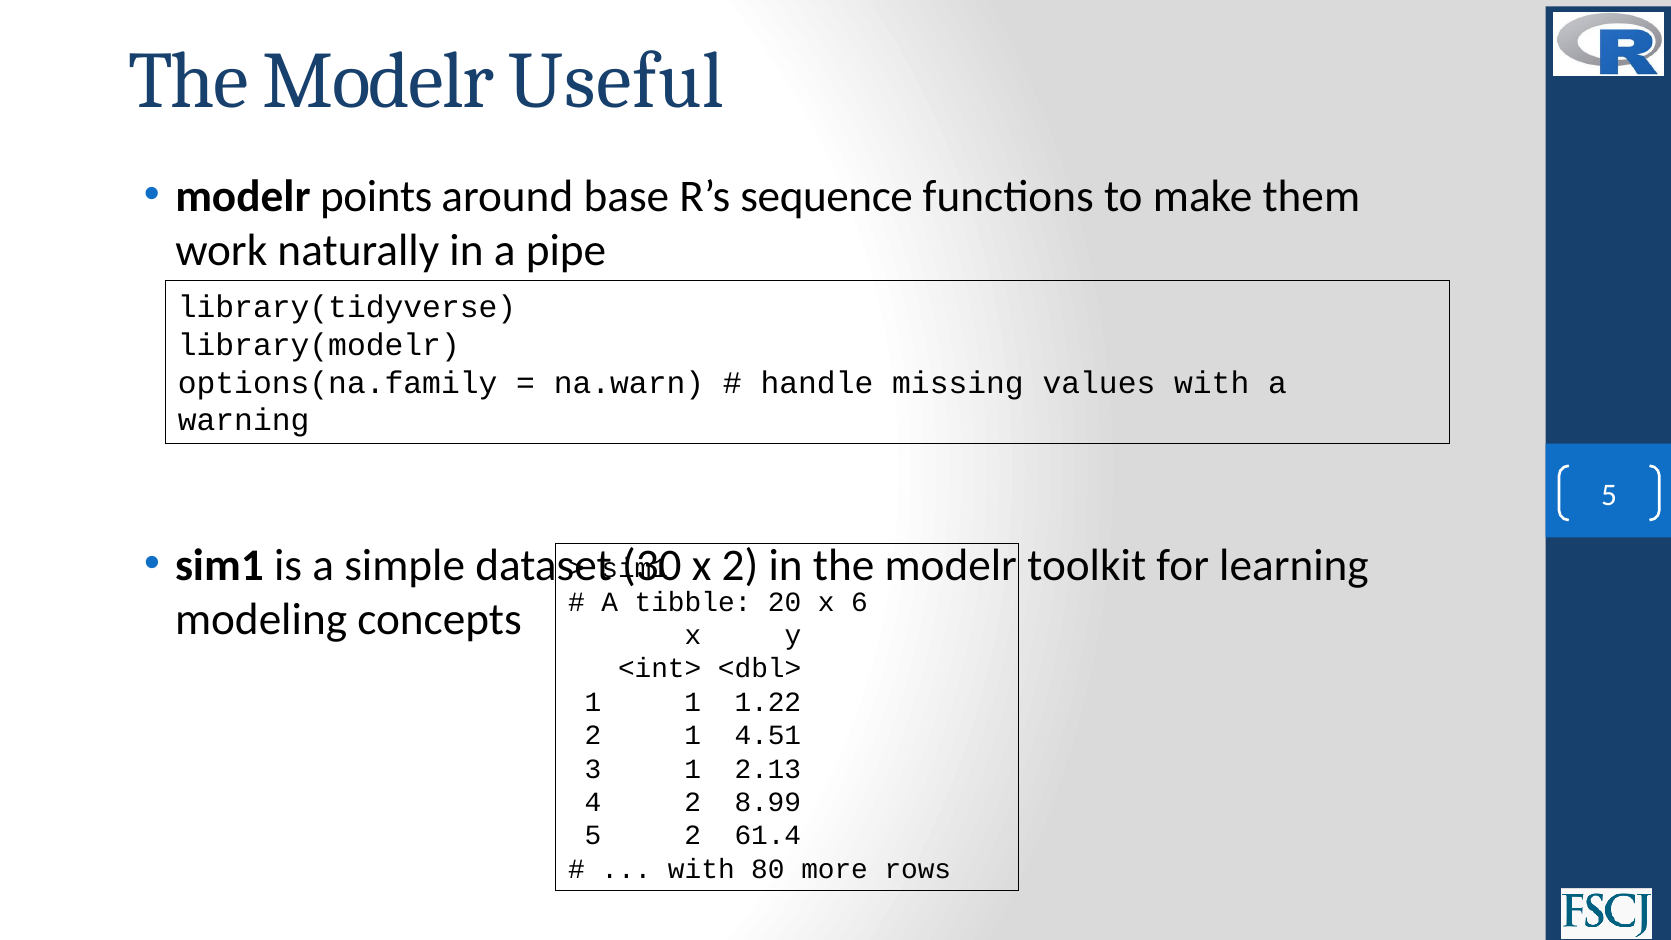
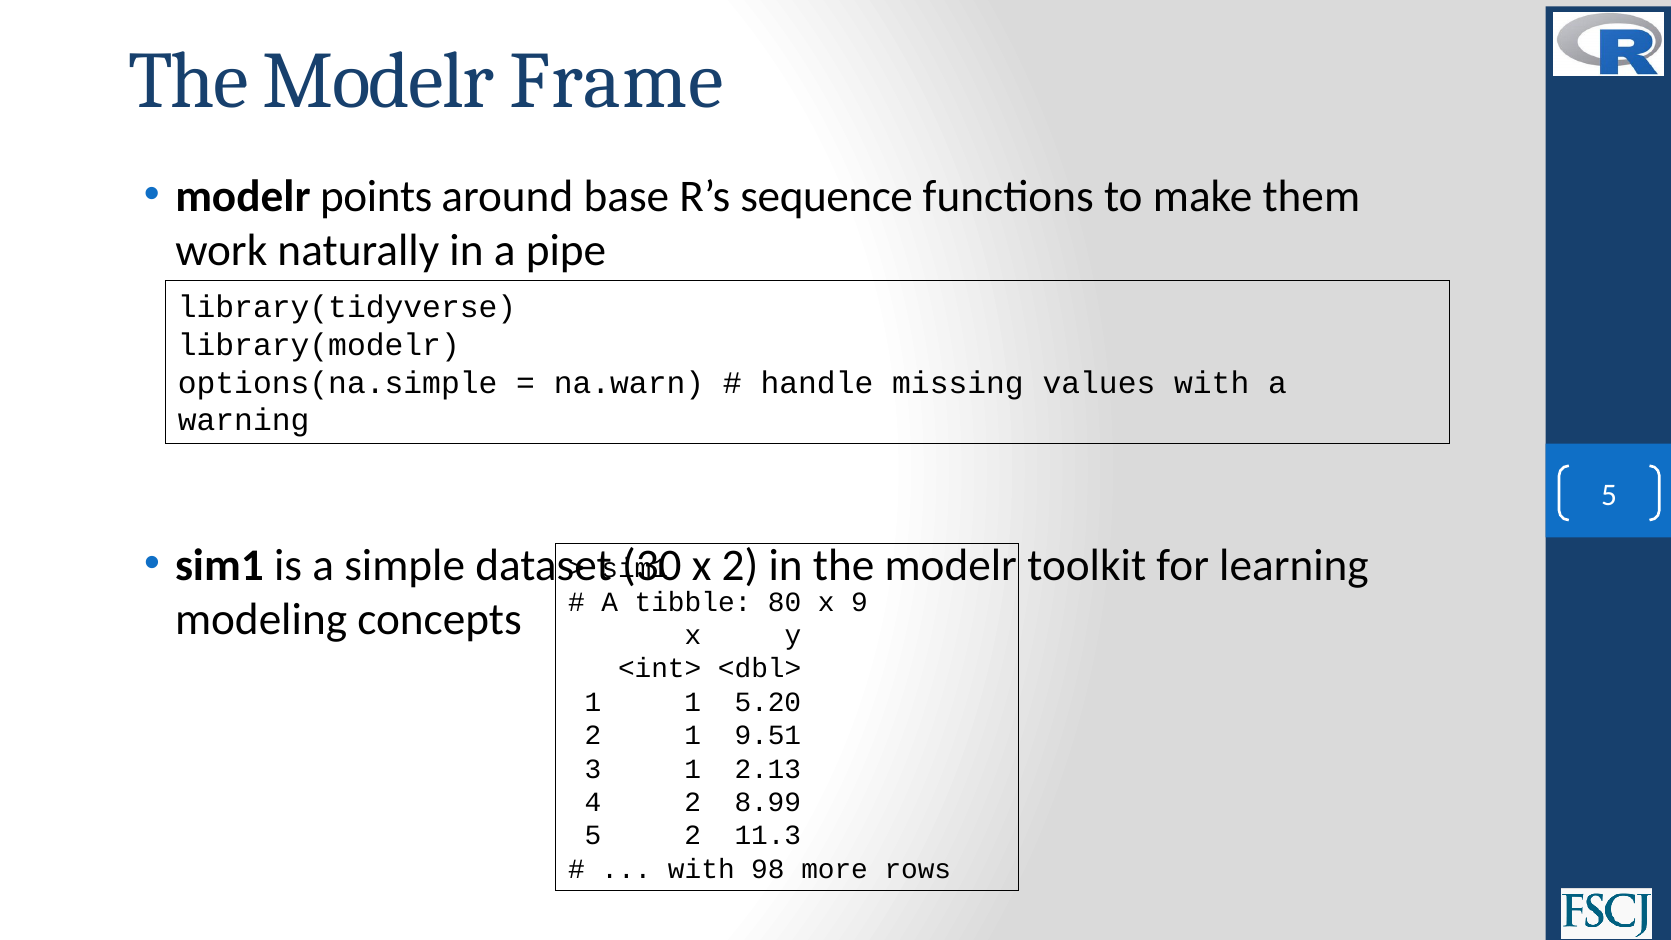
Useful: Useful -> Frame
options(na.family: options(na.family -> options(na.simple
20: 20 -> 80
6: 6 -> 9
1.22: 1.22 -> 5.20
4.51: 4.51 -> 9.51
61.4: 61.4 -> 11.3
80: 80 -> 98
